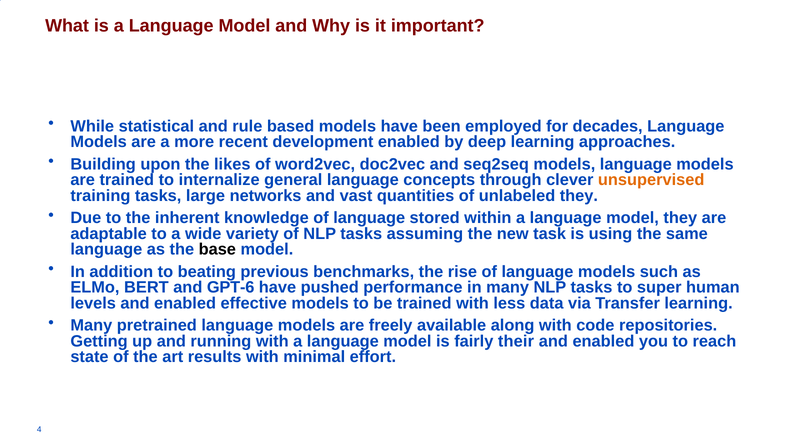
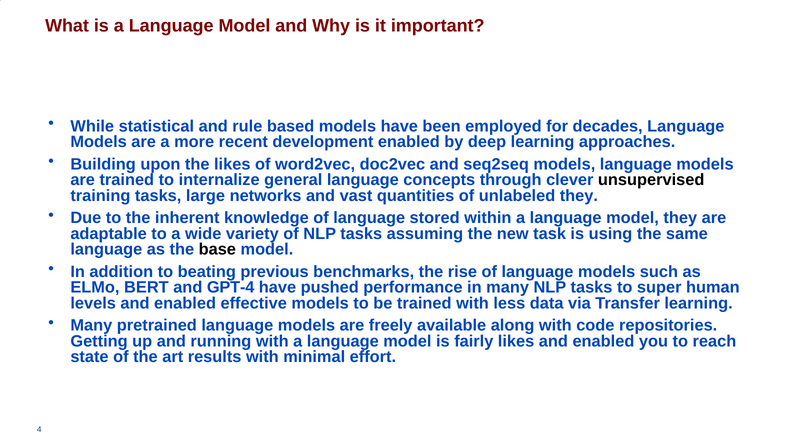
unsupervised colour: orange -> black
GPT-6: GPT-6 -> GPT-4
fairly their: their -> likes
